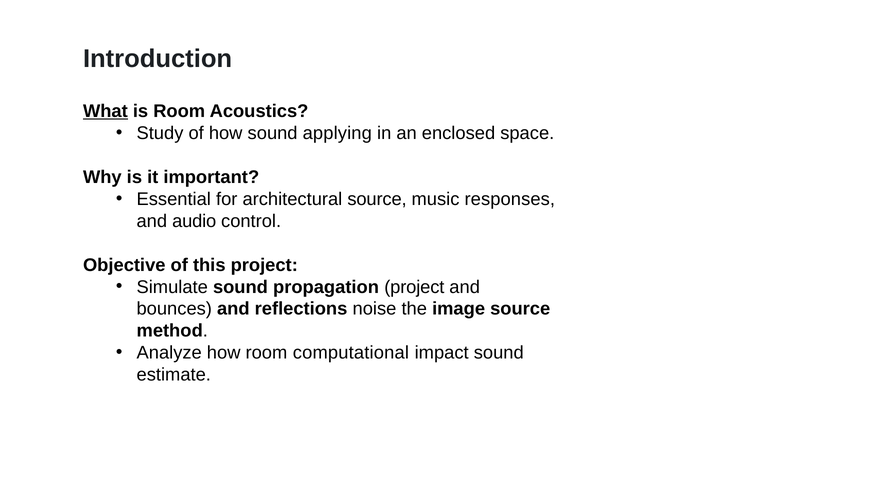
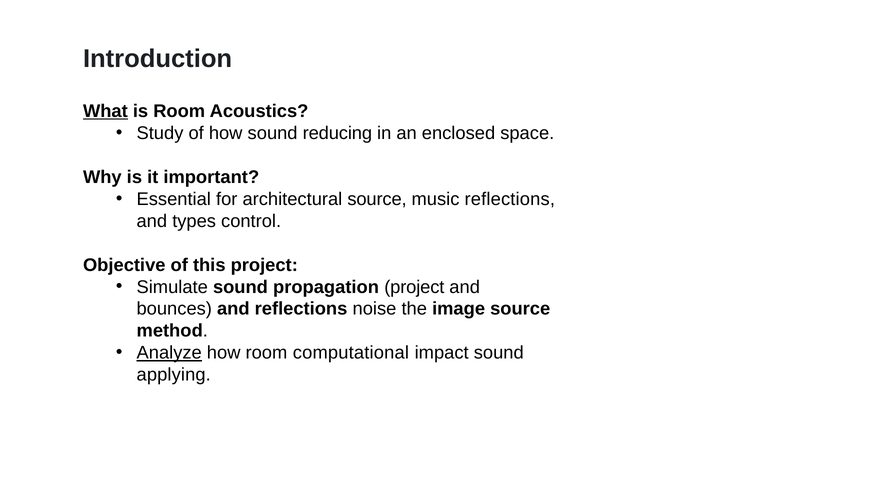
applying: applying -> reducing
music responses: responses -> reflections
audio: audio -> types
Analyze underline: none -> present
estimate: estimate -> applying
